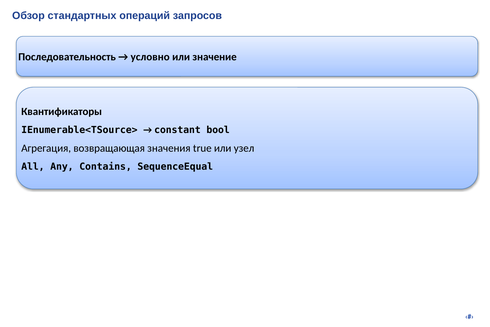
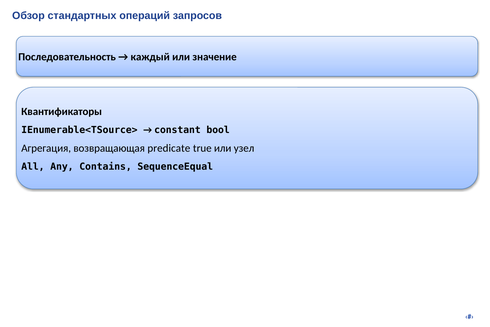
условно: условно -> каждый
значения: значения -> predicate
